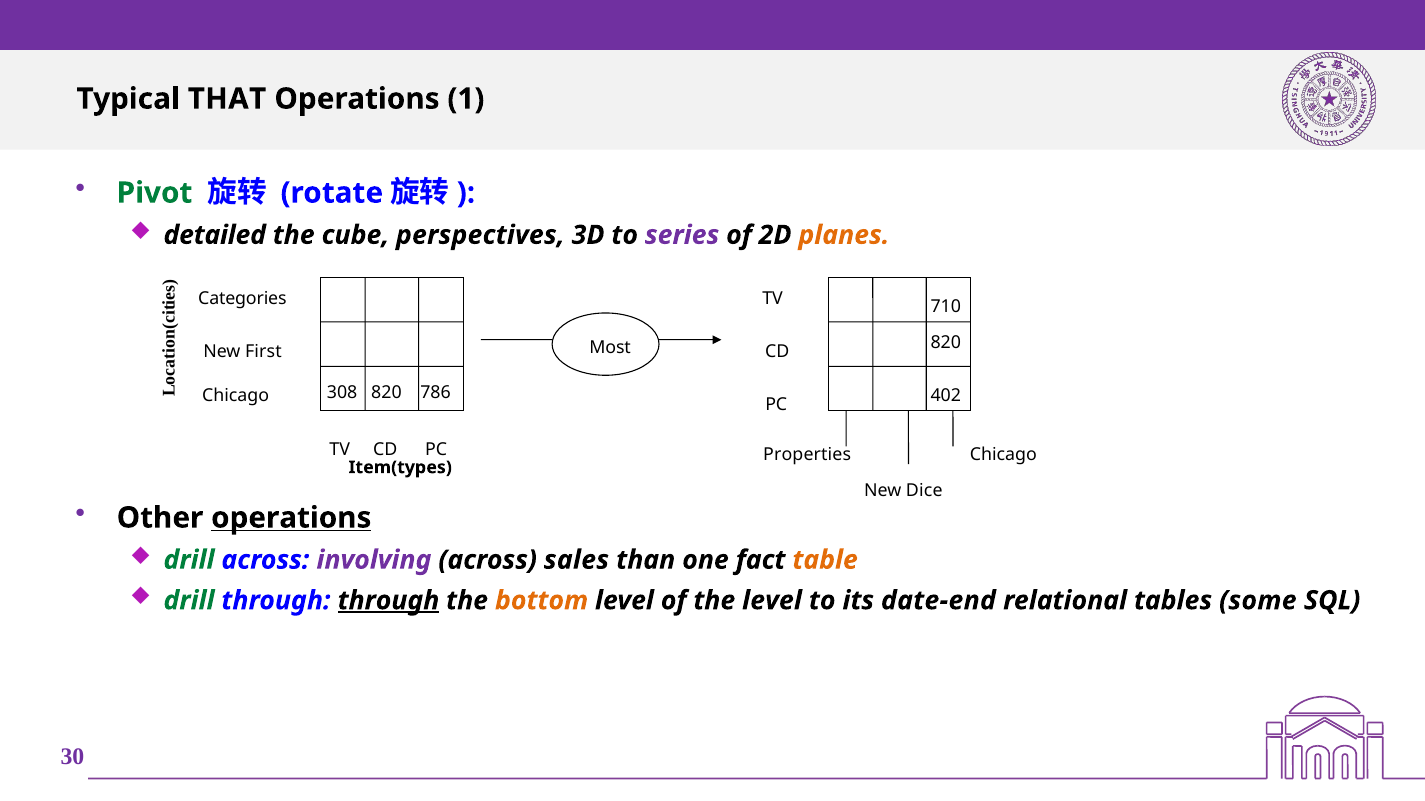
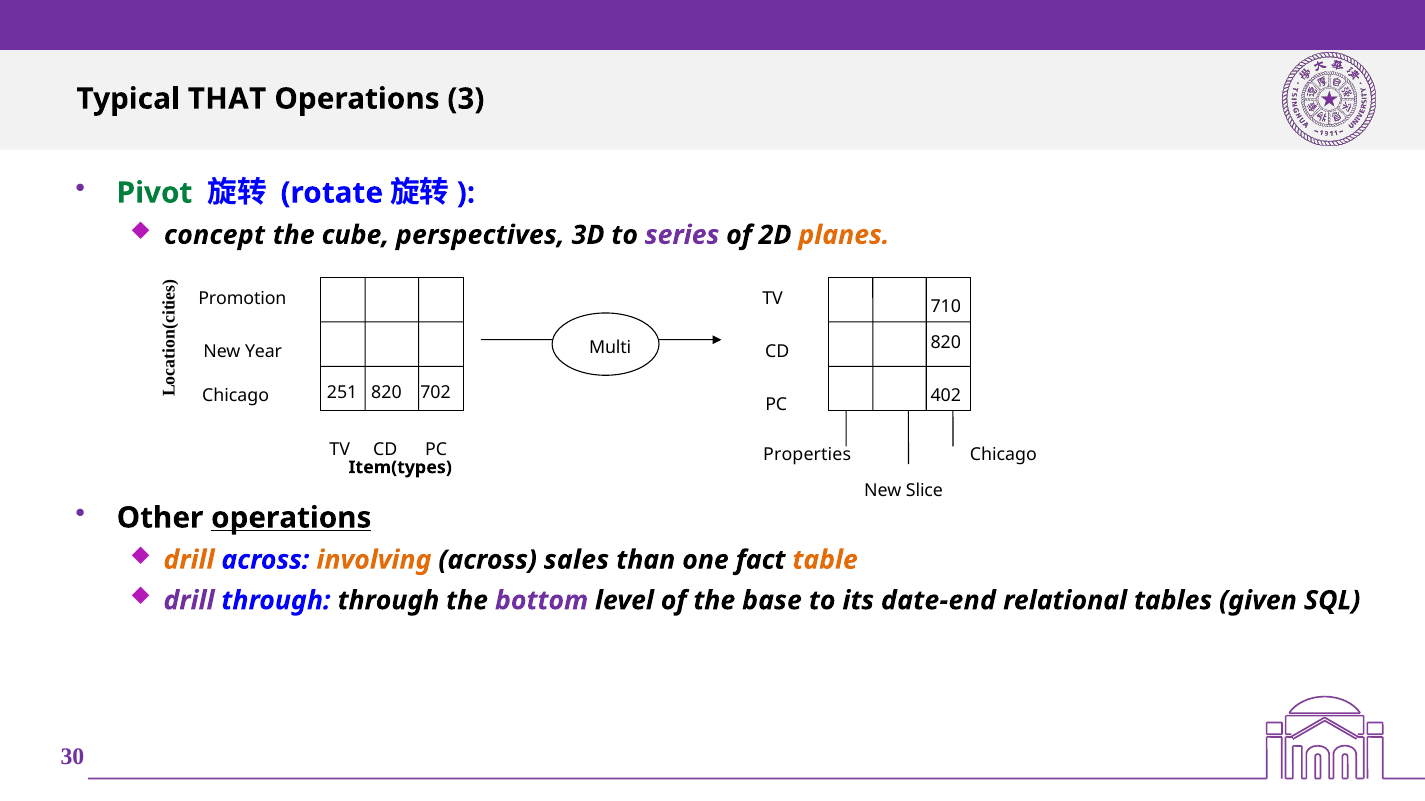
1: 1 -> 3
detailed: detailed -> concept
Categories: Categories -> Promotion
Most: Most -> Multi
First: First -> Year
308: 308 -> 251
786: 786 -> 702
Dice: Dice -> Slice
drill at (189, 560) colour: green -> orange
involving colour: purple -> orange
drill at (189, 601) colour: green -> purple
through at (388, 601) underline: present -> none
bottom colour: orange -> purple
the level: level -> base
some: some -> given
